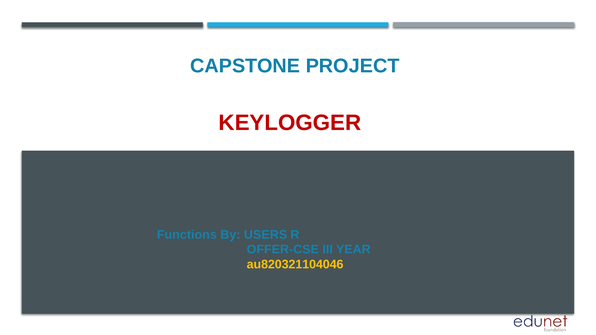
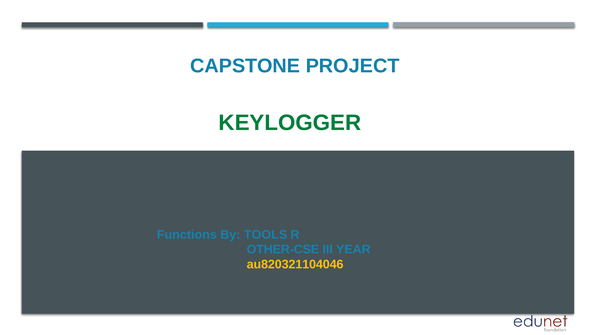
KEYLOGGER colour: red -> green
USERS: USERS -> TOOLS
OFFER-CSE: OFFER-CSE -> OTHER-CSE
